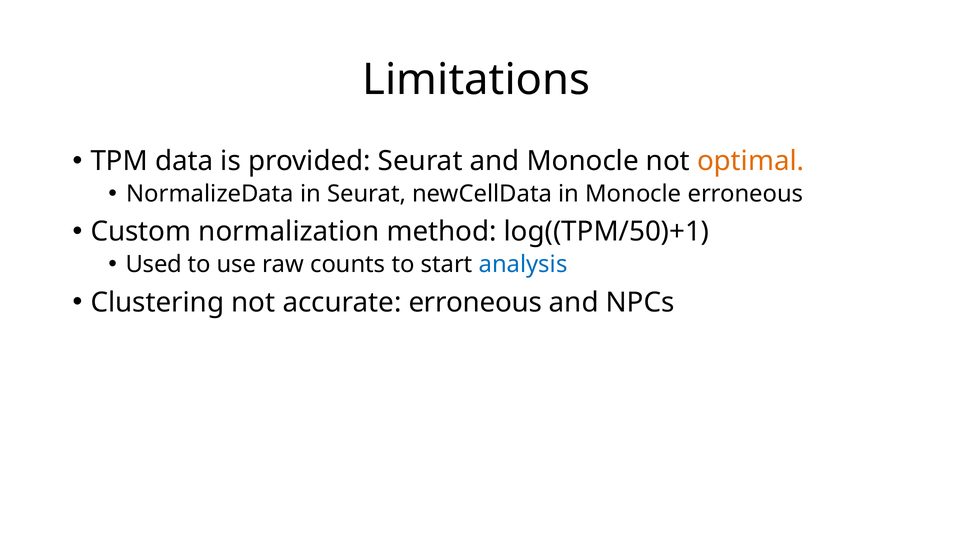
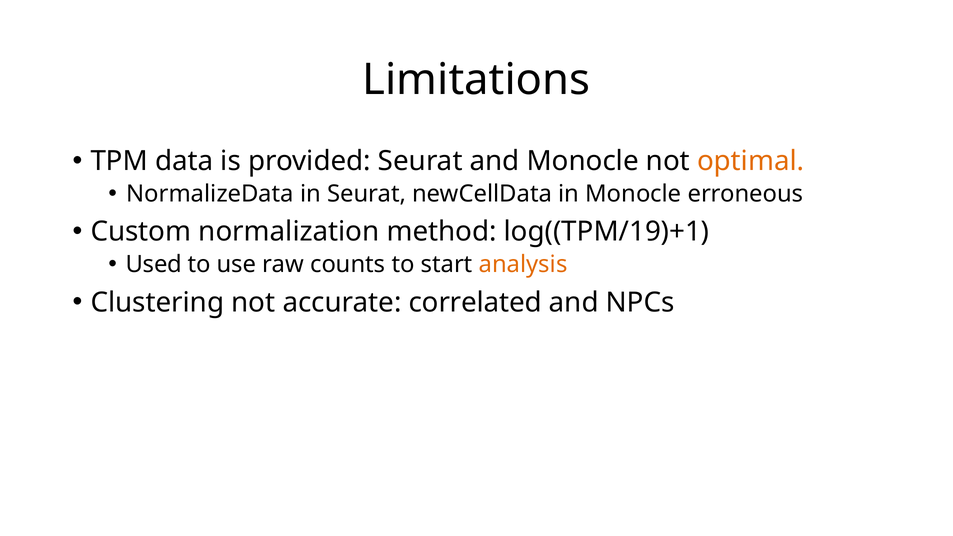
log((TPM/50)+1: log((TPM/50)+1 -> log((TPM/19)+1
analysis colour: blue -> orange
accurate erroneous: erroneous -> correlated
